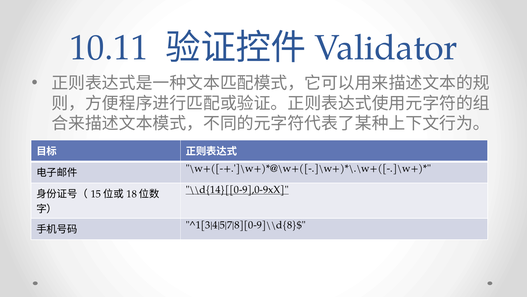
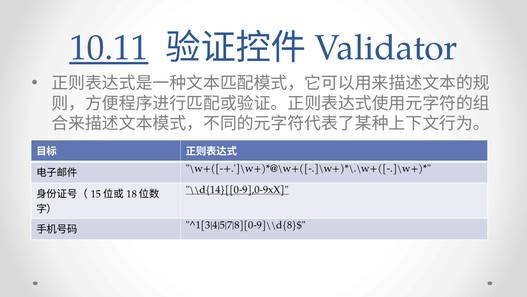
10.11 underline: none -> present
